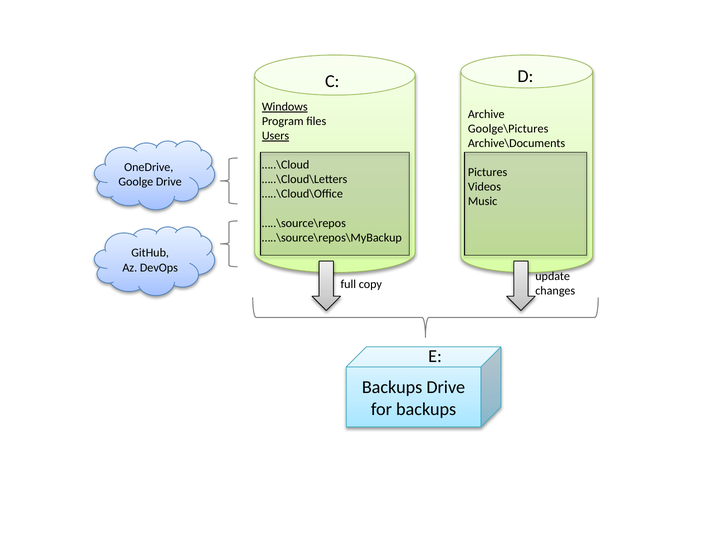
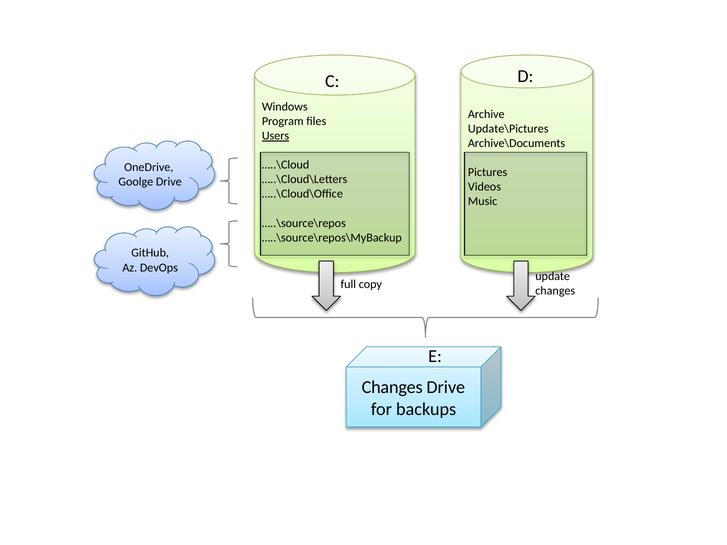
Windows underline: present -> none
Goolge\Pictures: Goolge\Pictures -> Update\Pictures
Backups at (392, 387): Backups -> Changes
